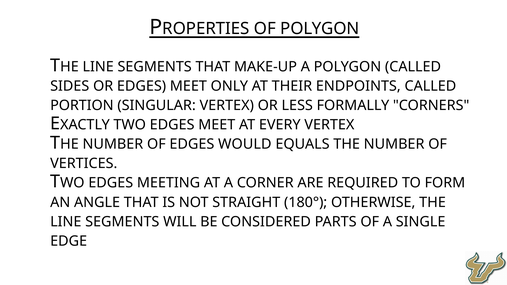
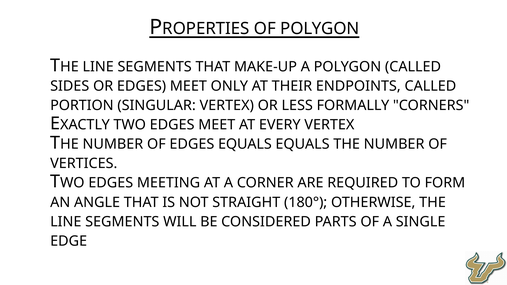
EDGES WOULD: WOULD -> EQUALS
